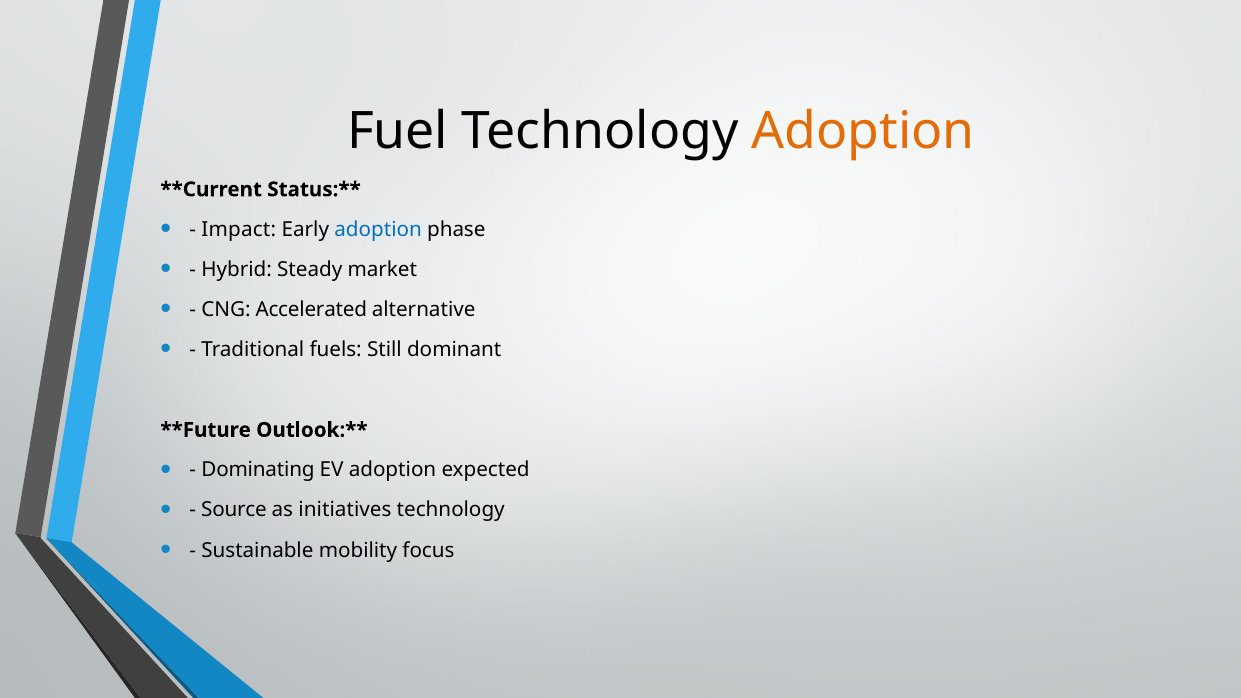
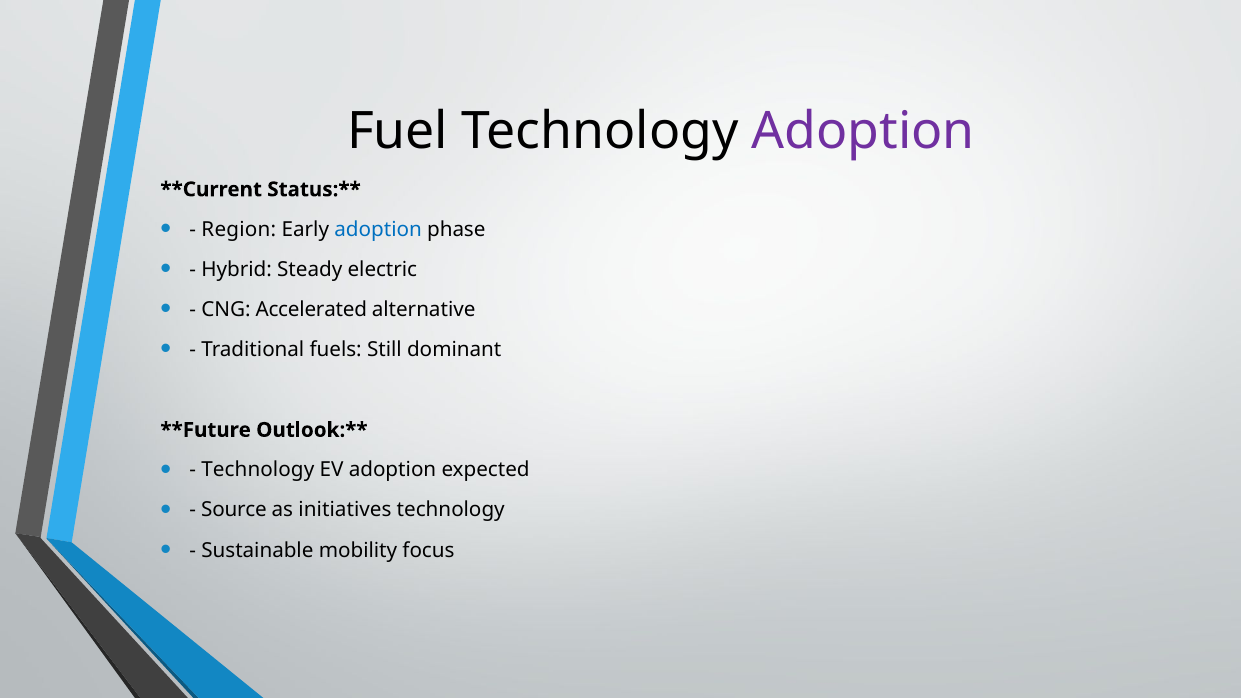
Adoption at (863, 132) colour: orange -> purple
Impact: Impact -> Region
market: market -> electric
Dominating at (258, 470): Dominating -> Technology
